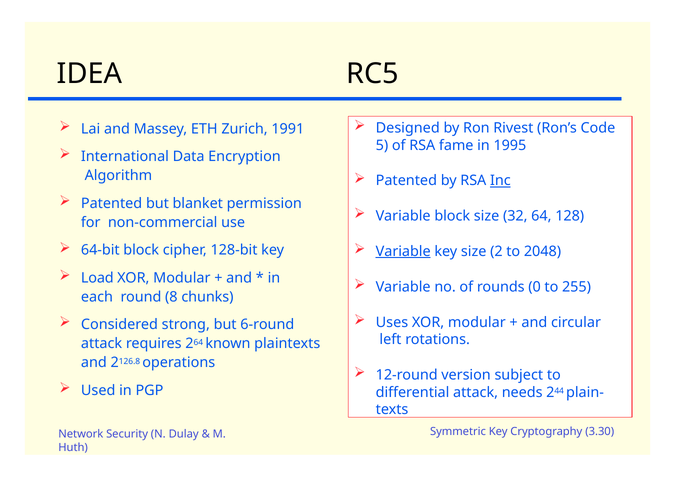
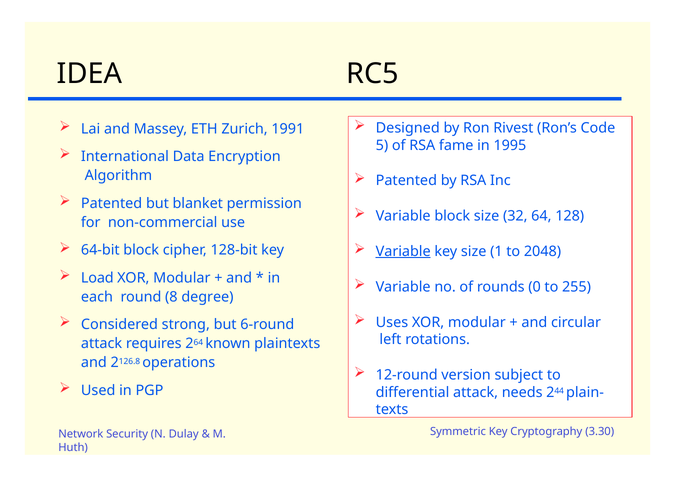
Inc underline: present -> none
2: 2 -> 1
chunks: chunks -> degree
